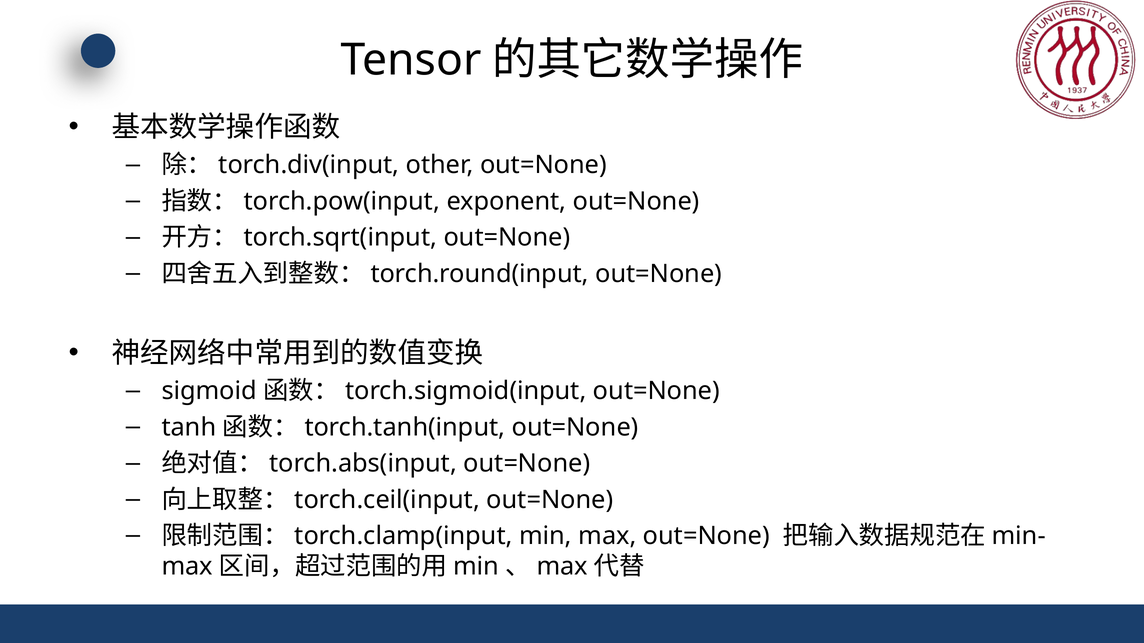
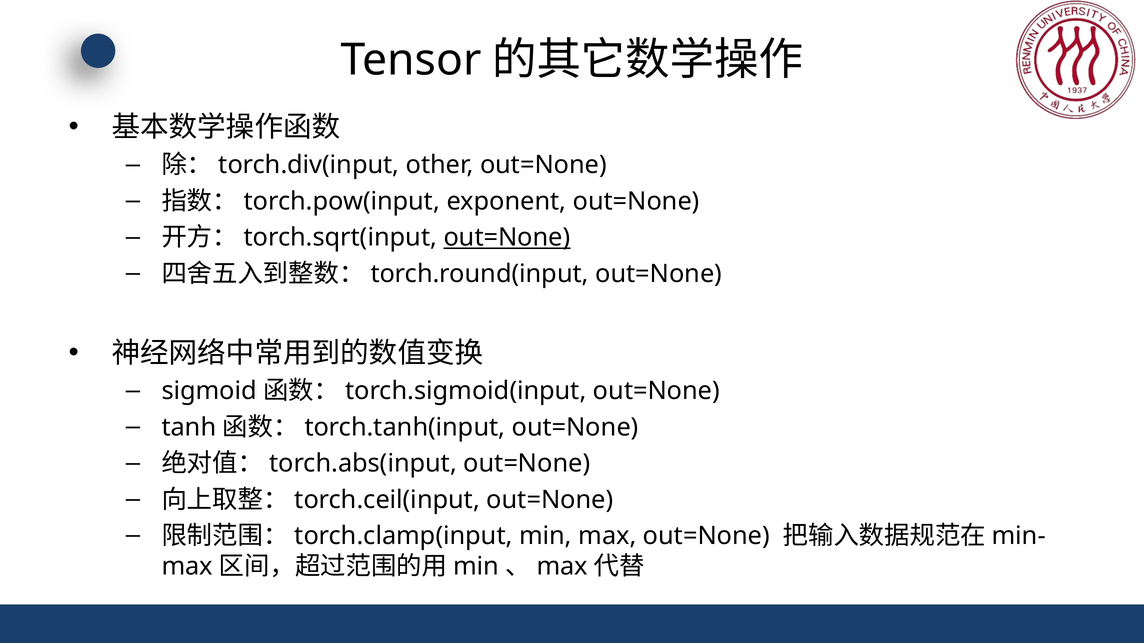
out=None at (507, 238) underline: none -> present
